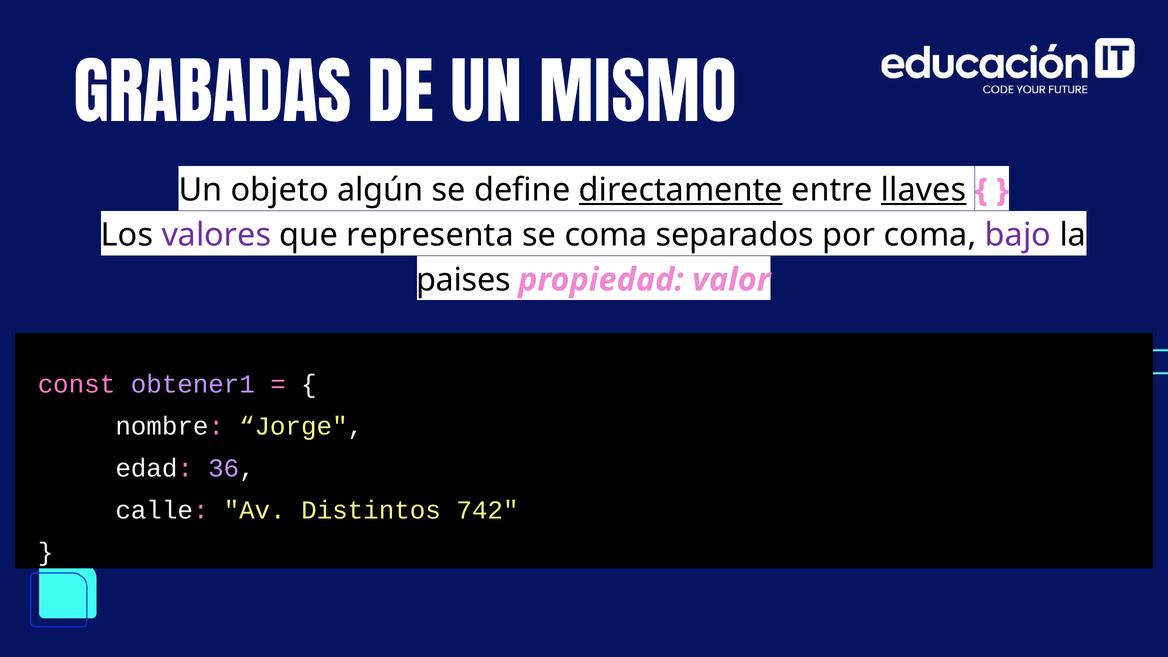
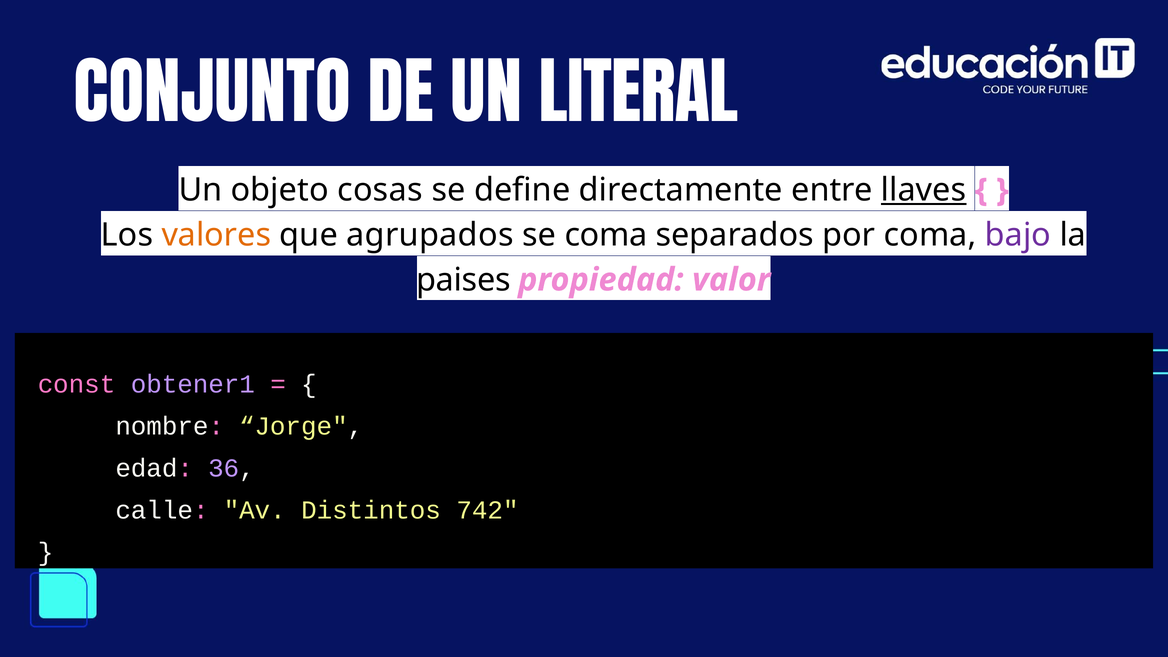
GRABADAS: GRABADAS -> CONJUNTO
MISMO: MISMO -> LITERAL
algún: algún -> cosas
directamente underline: present -> none
valores colour: purple -> orange
representa: representa -> agrupados
